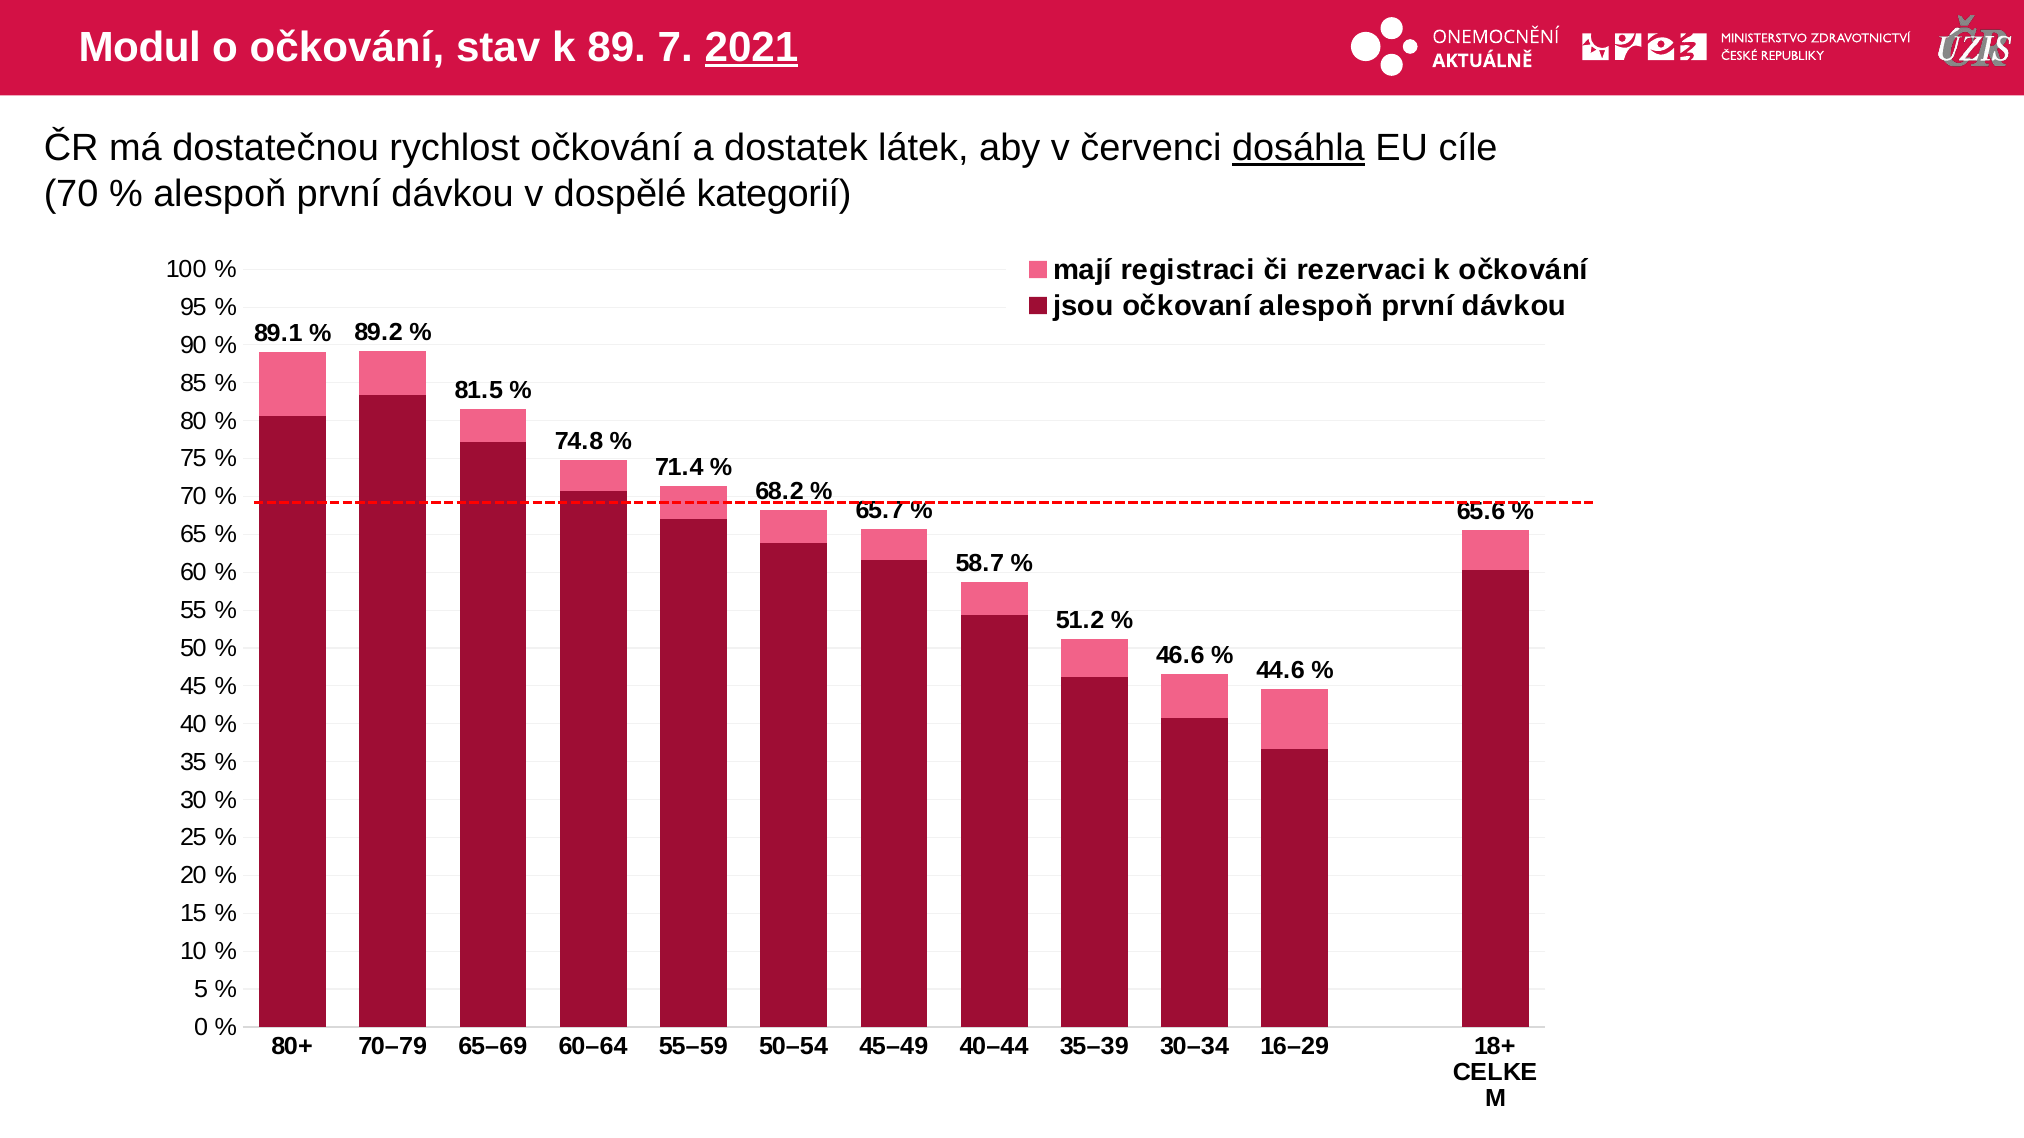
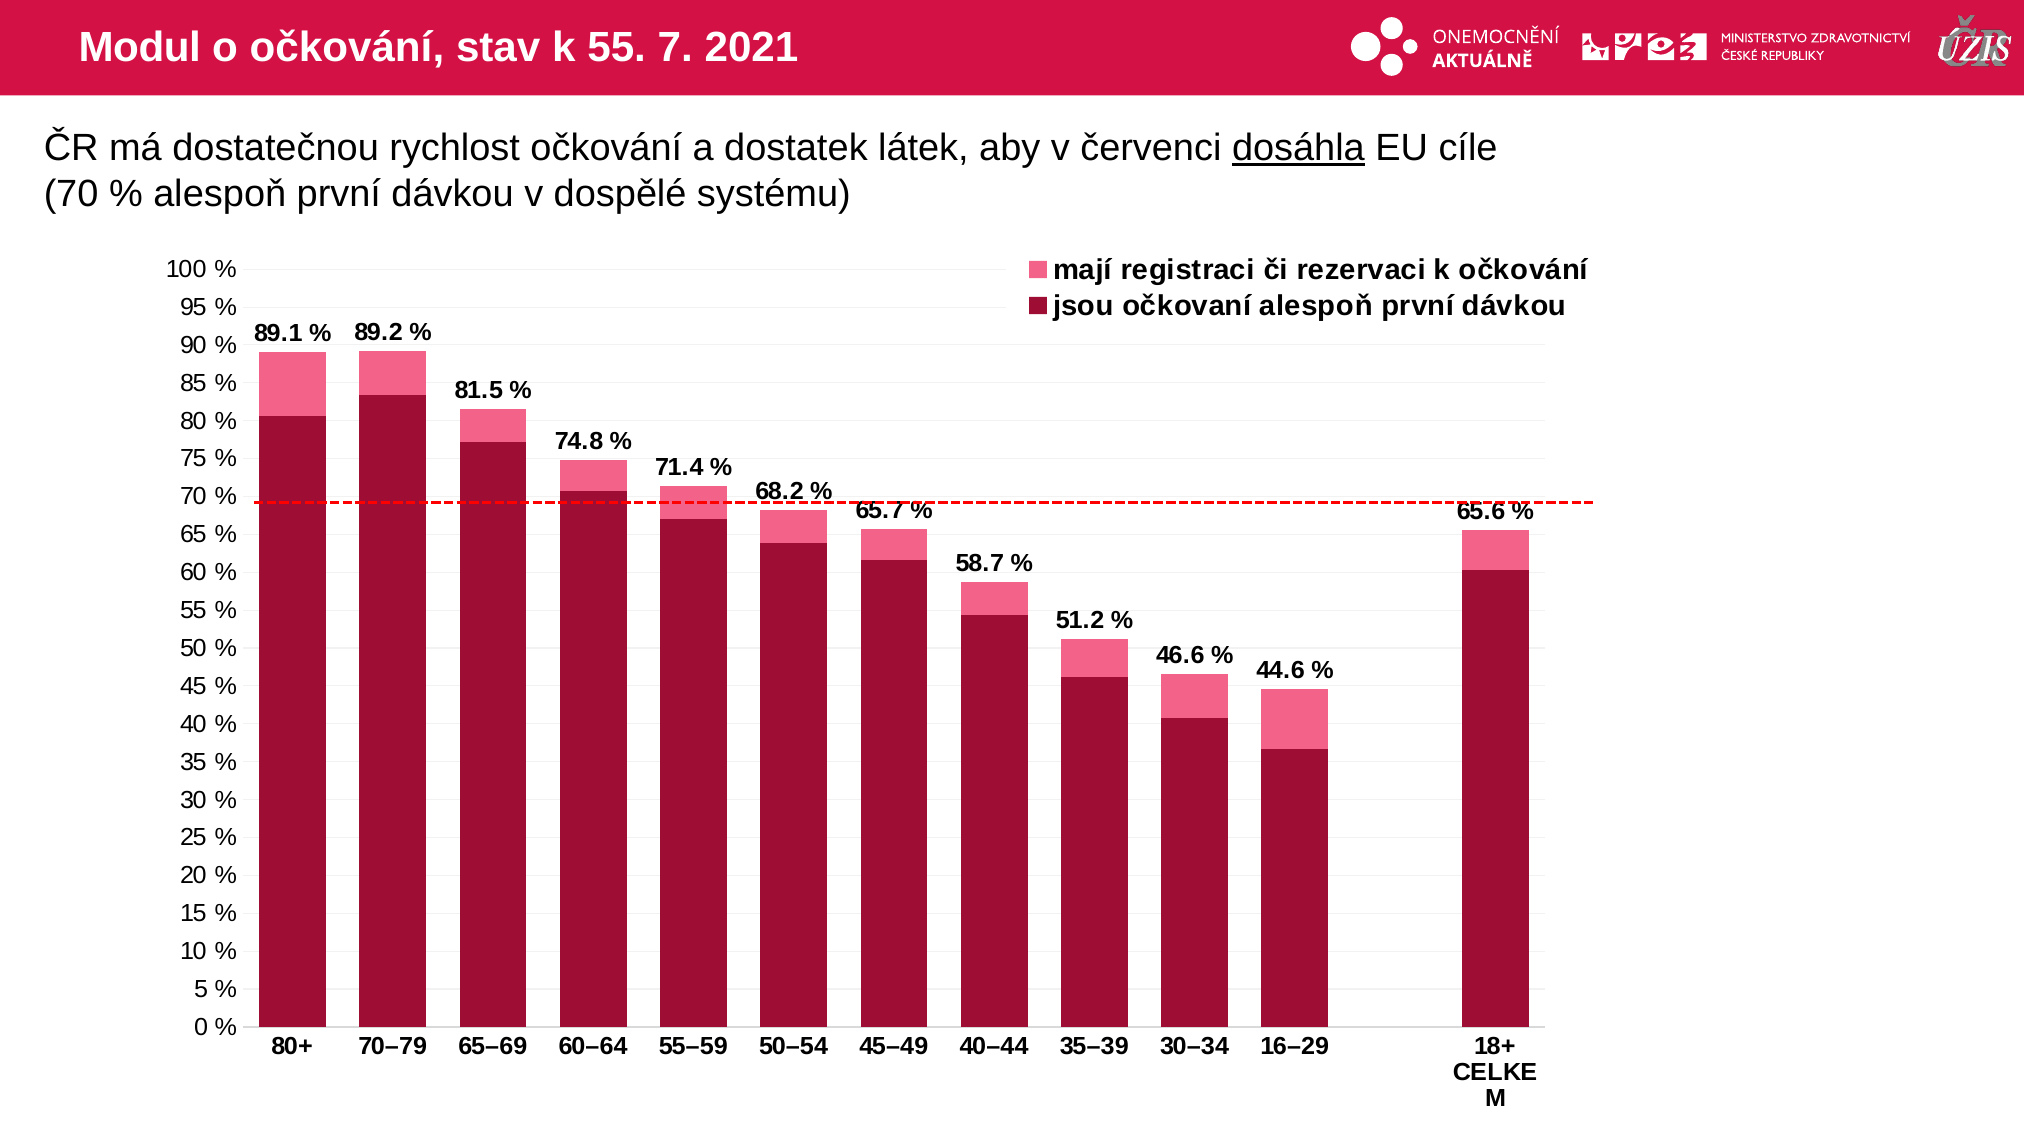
k 89: 89 -> 55
2021 underline: present -> none
kategorií: kategorií -> systému
